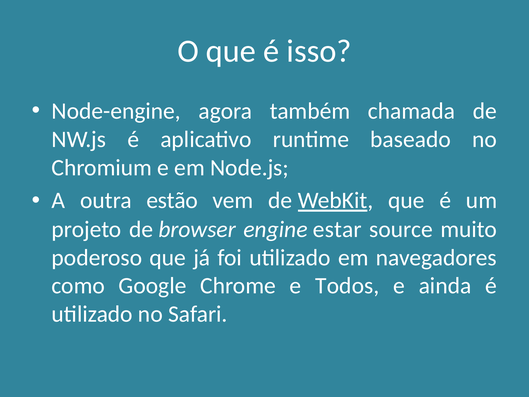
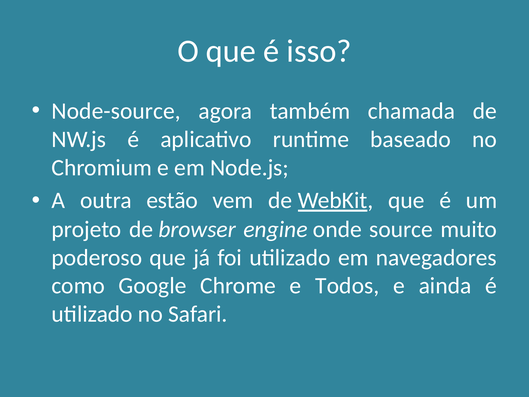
Node-engine: Node-engine -> Node-source
estar: estar -> onde
